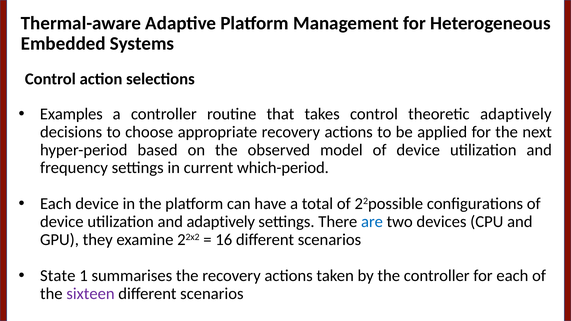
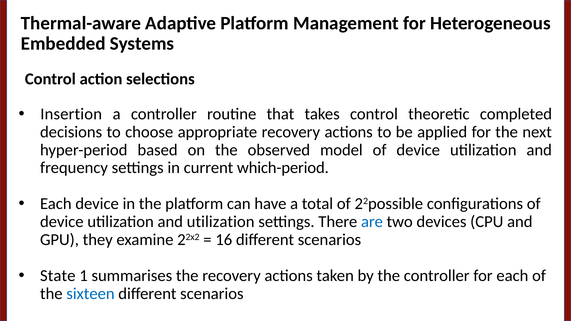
Examples: Examples -> Insertion
theoretic adaptively: adaptively -> completed
and adaptively: adaptively -> utilization
sixteen colour: purple -> blue
